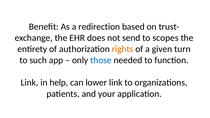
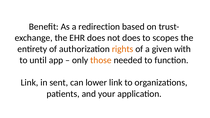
not send: send -> does
turn: turn -> with
such: such -> until
those colour: blue -> orange
help: help -> sent
